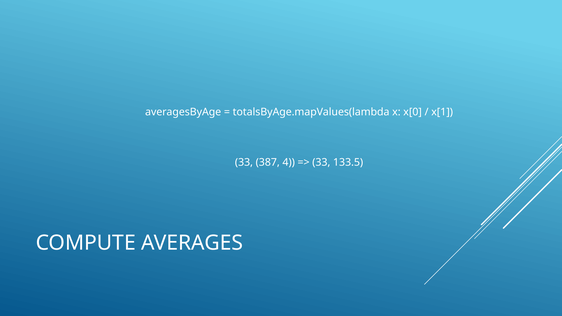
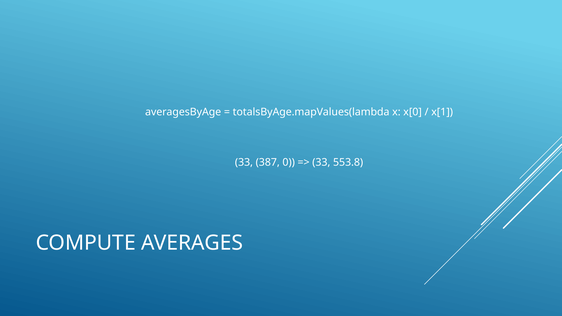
4: 4 -> 0
133.5: 133.5 -> 553.8
